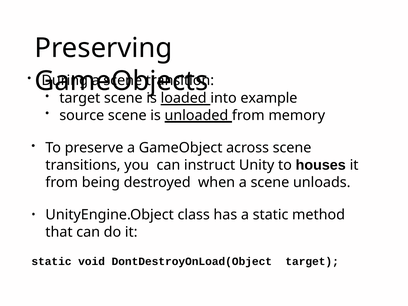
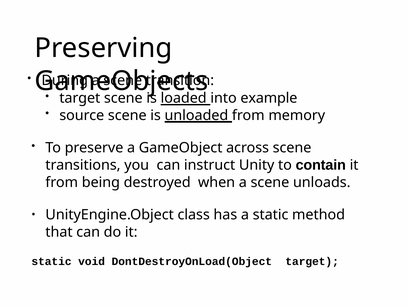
houses: houses -> contain
